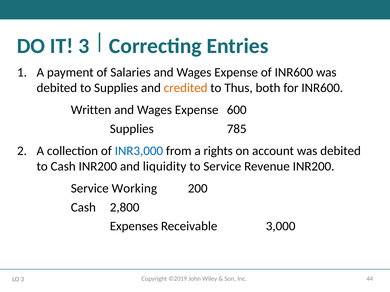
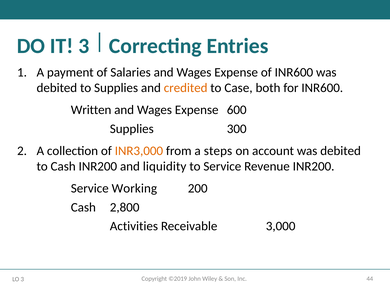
Thus: Thus -> Case
785: 785 -> 300
INR3,000 colour: blue -> orange
rights: rights -> steps
Expenses: Expenses -> Activities
